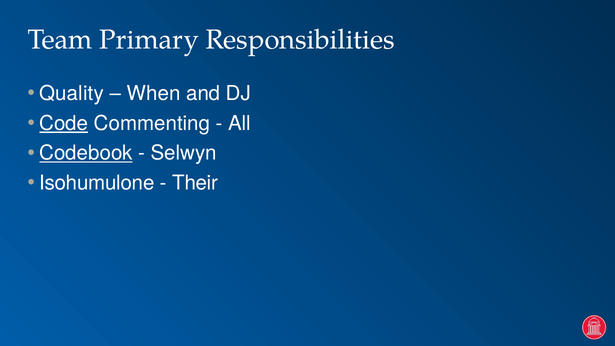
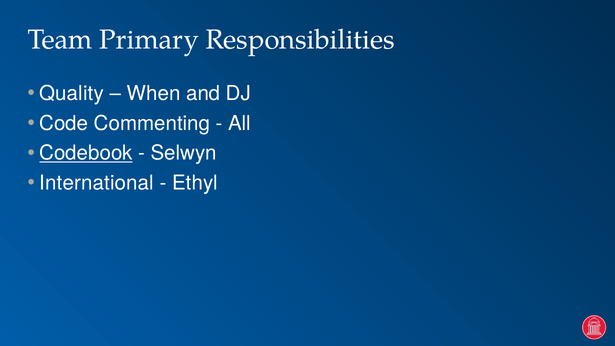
Code underline: present -> none
Isohumulone: Isohumulone -> International
Their: Their -> Ethyl
